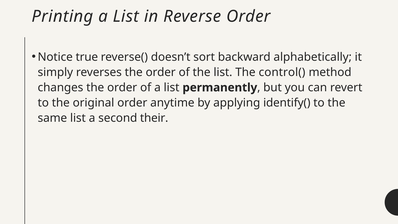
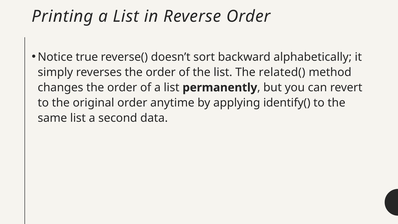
control(: control( -> related(
their: their -> data
